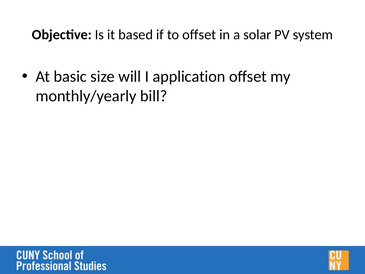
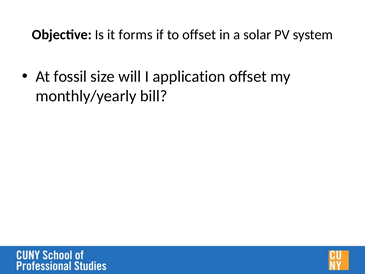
based: based -> forms
basic: basic -> fossil
